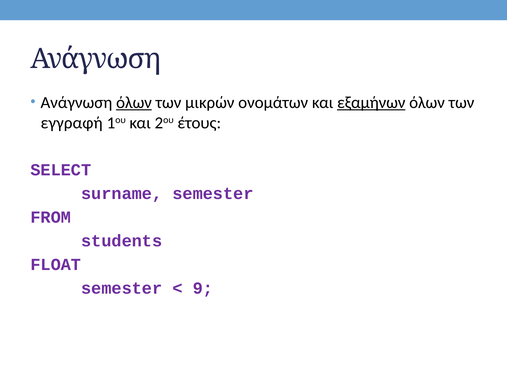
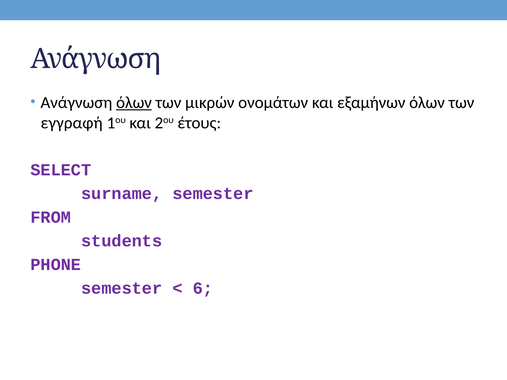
εξαμήνων underline: present -> none
FLOAT: FLOAT -> PHONE
9: 9 -> 6
